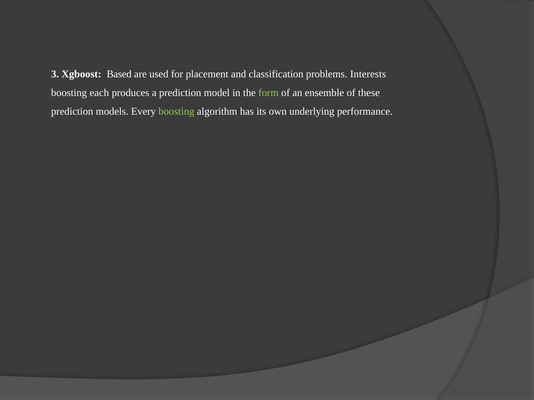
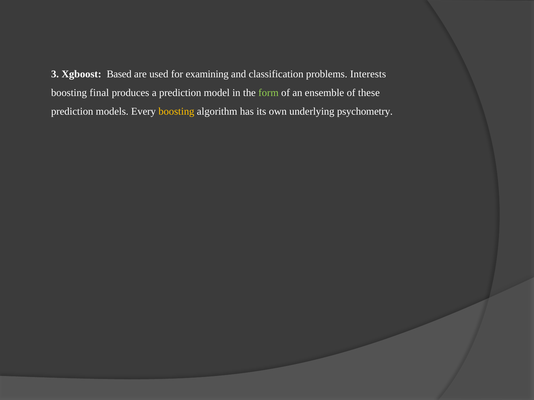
placement: placement -> examining
each: each -> final
boosting at (176, 112) colour: light green -> yellow
performance: performance -> psychometry
